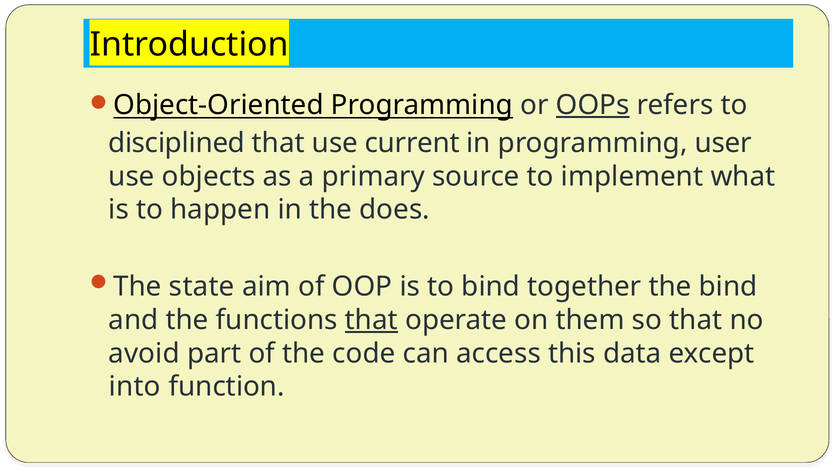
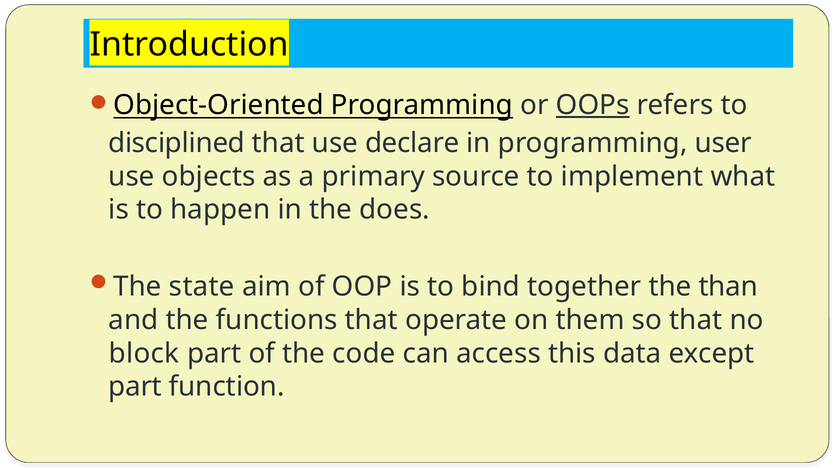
current: current -> declare
the bind: bind -> than
that at (371, 320) underline: present -> none
avoid: avoid -> block
into at (135, 387): into -> part
